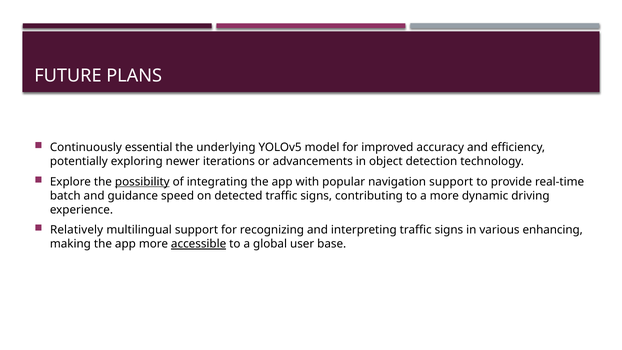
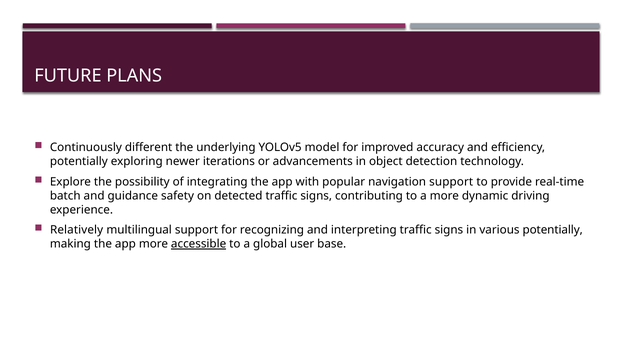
essential: essential -> different
possibility underline: present -> none
speed: speed -> safety
various enhancing: enhancing -> potentially
